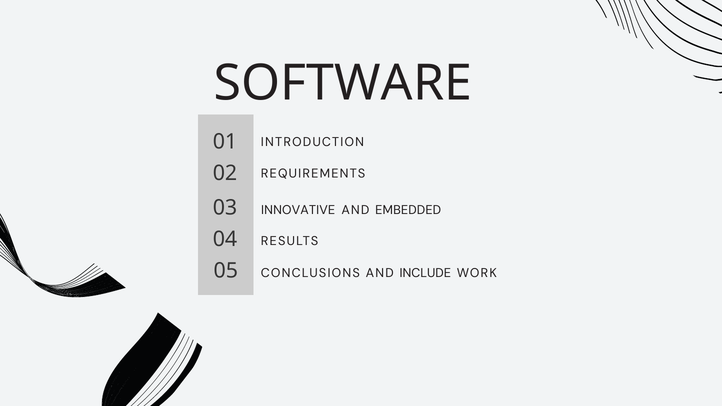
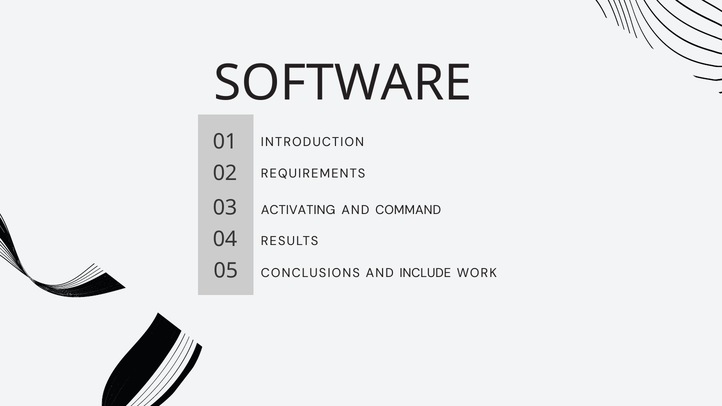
INNOVATIVE: INNOVATIVE -> ACTIVATING
EMBEDDED: EMBEDDED -> COMMAND
